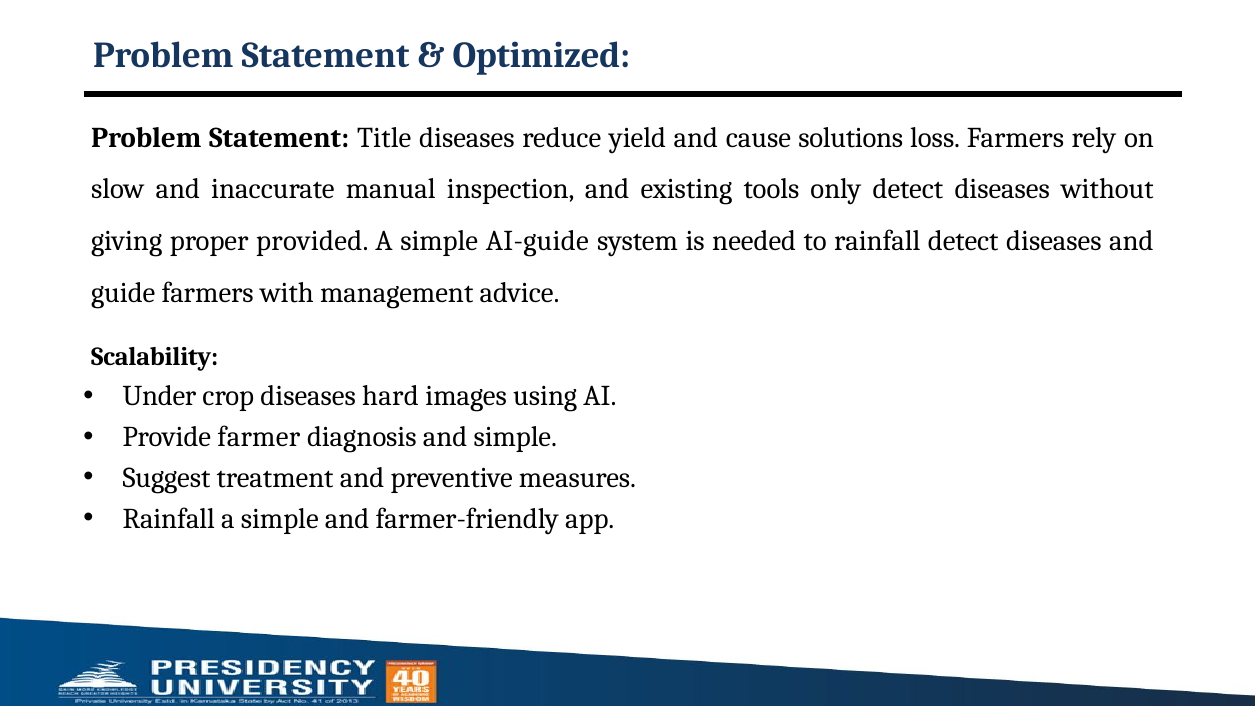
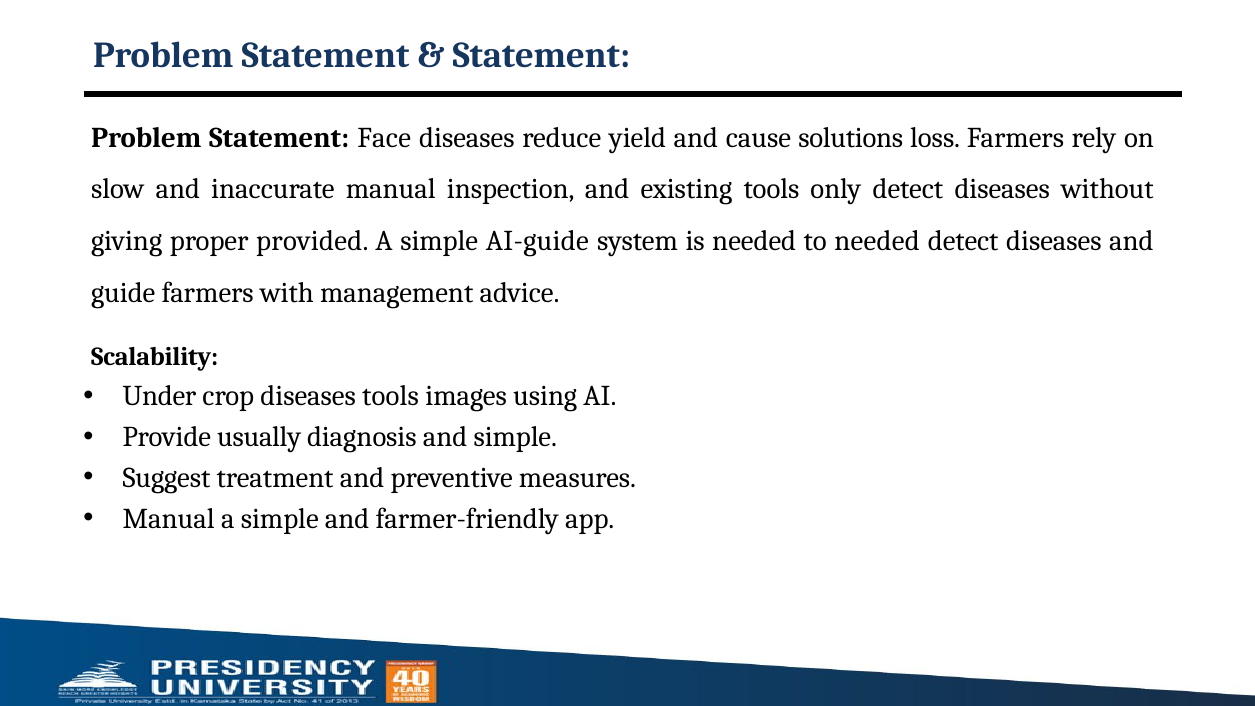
Optimized at (541, 56): Optimized -> Statement
Title: Title -> Face
to rainfall: rainfall -> needed
diseases hard: hard -> tools
farmer: farmer -> usually
Rainfall at (169, 519): Rainfall -> Manual
